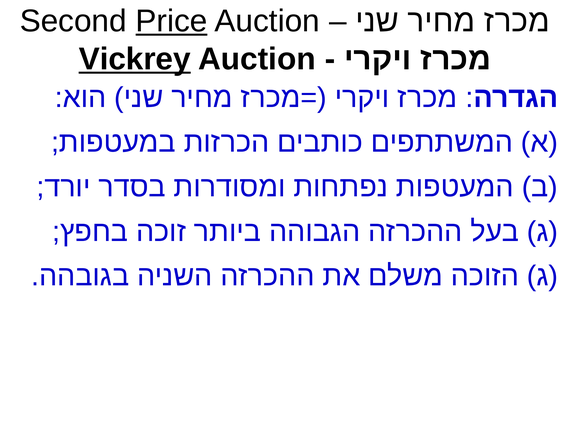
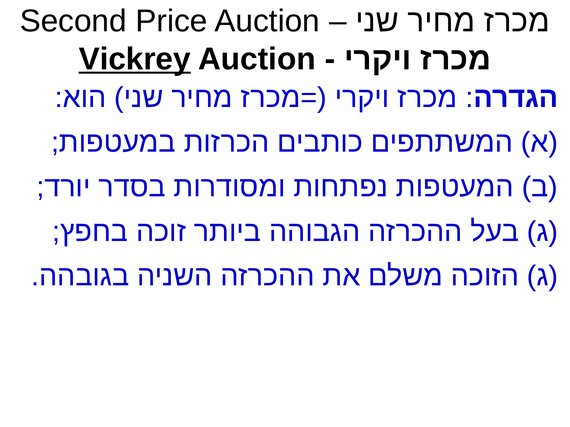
Price underline: present -> none
